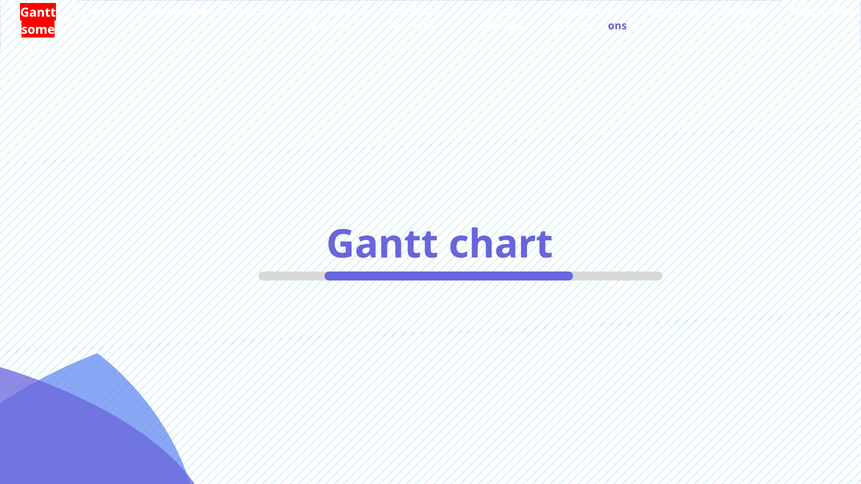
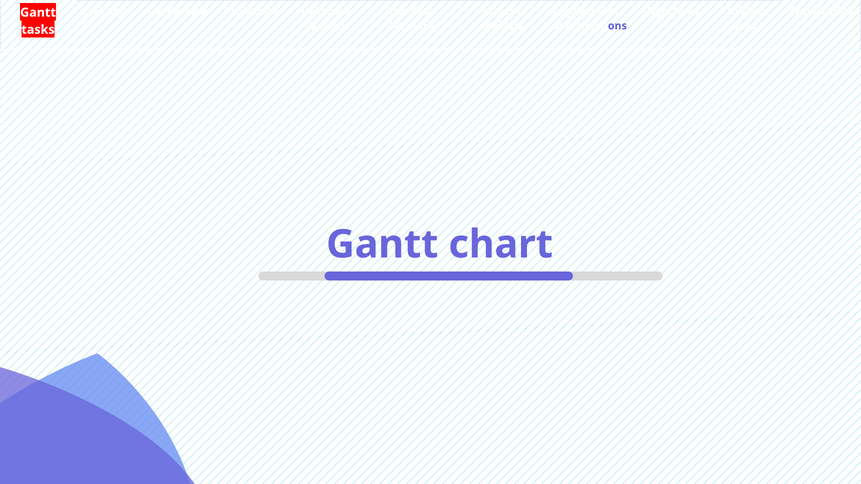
some: some -> tasks
